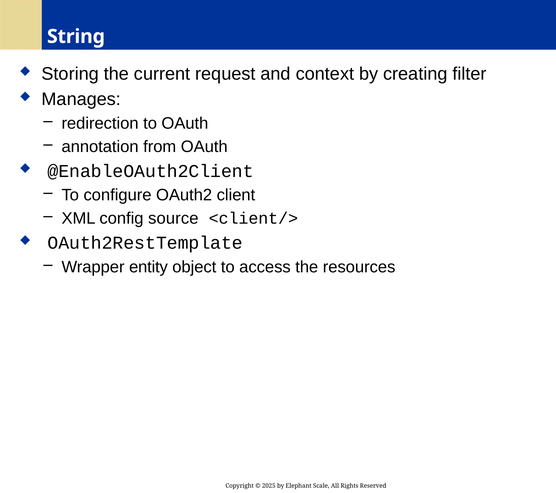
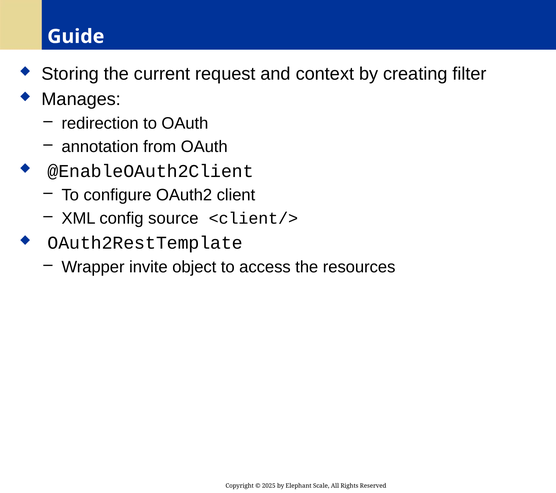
String: String -> Guide
entity: entity -> invite
